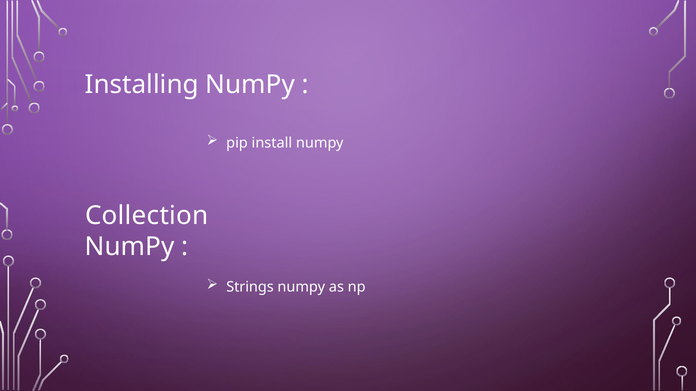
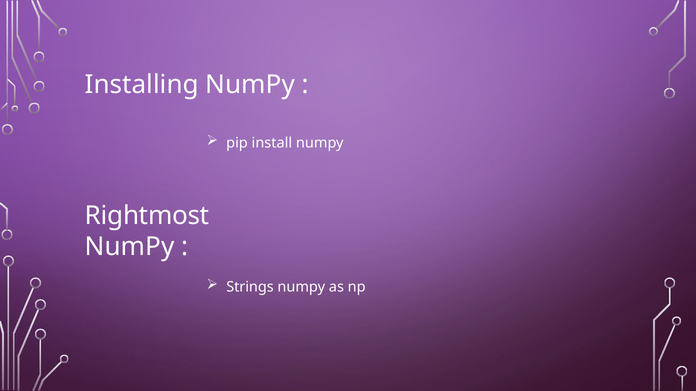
Collection: Collection -> Rightmost
